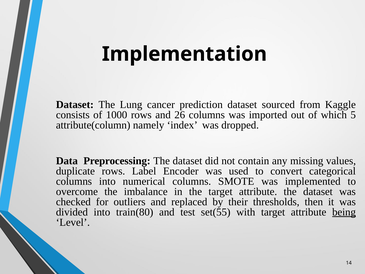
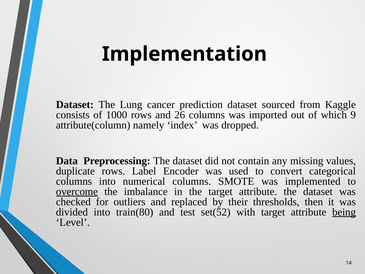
5: 5 -> 9
overcome underline: none -> present
set(55: set(55 -> set(52
